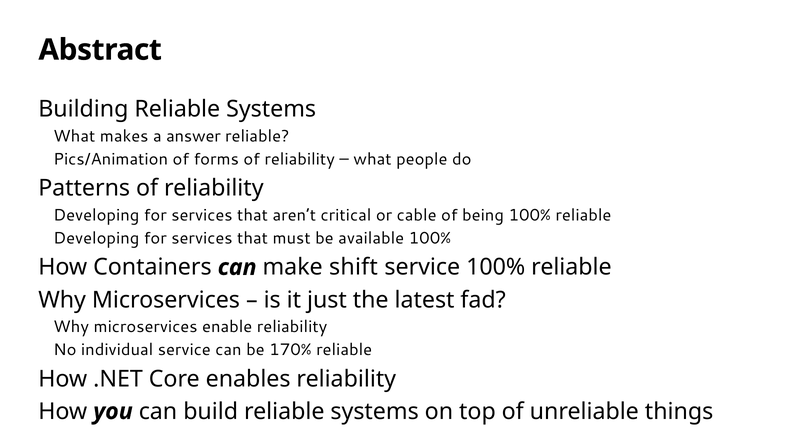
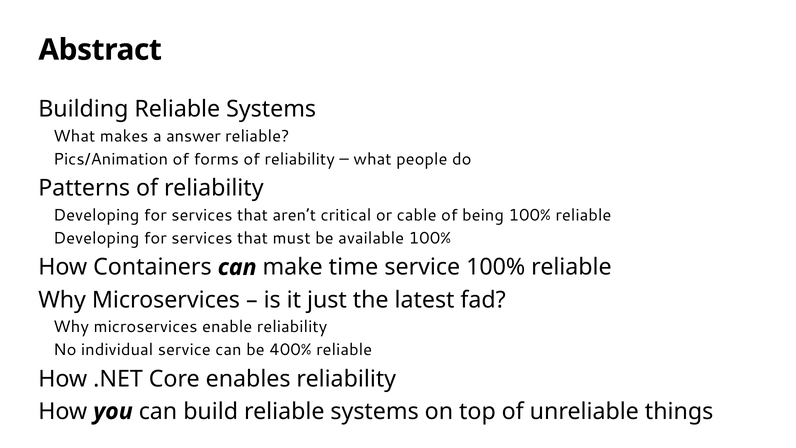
shift: shift -> time
170%: 170% -> 400%
